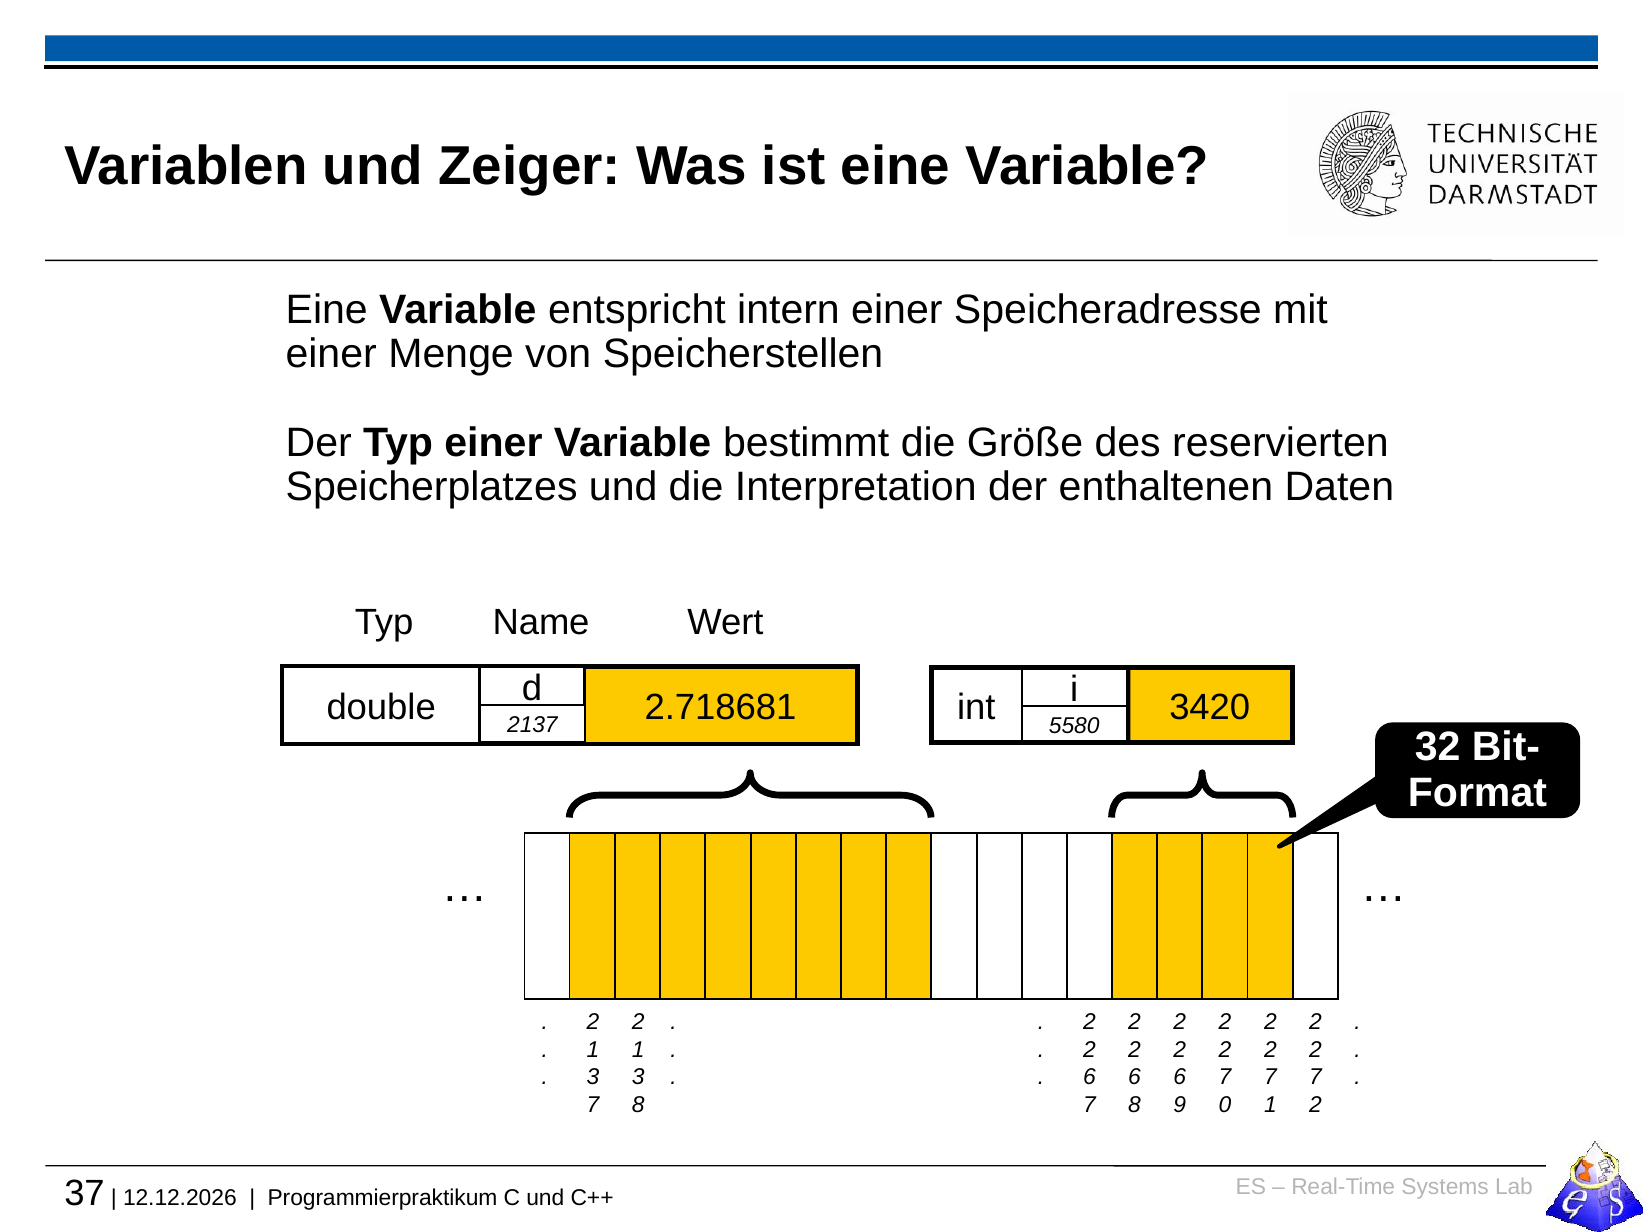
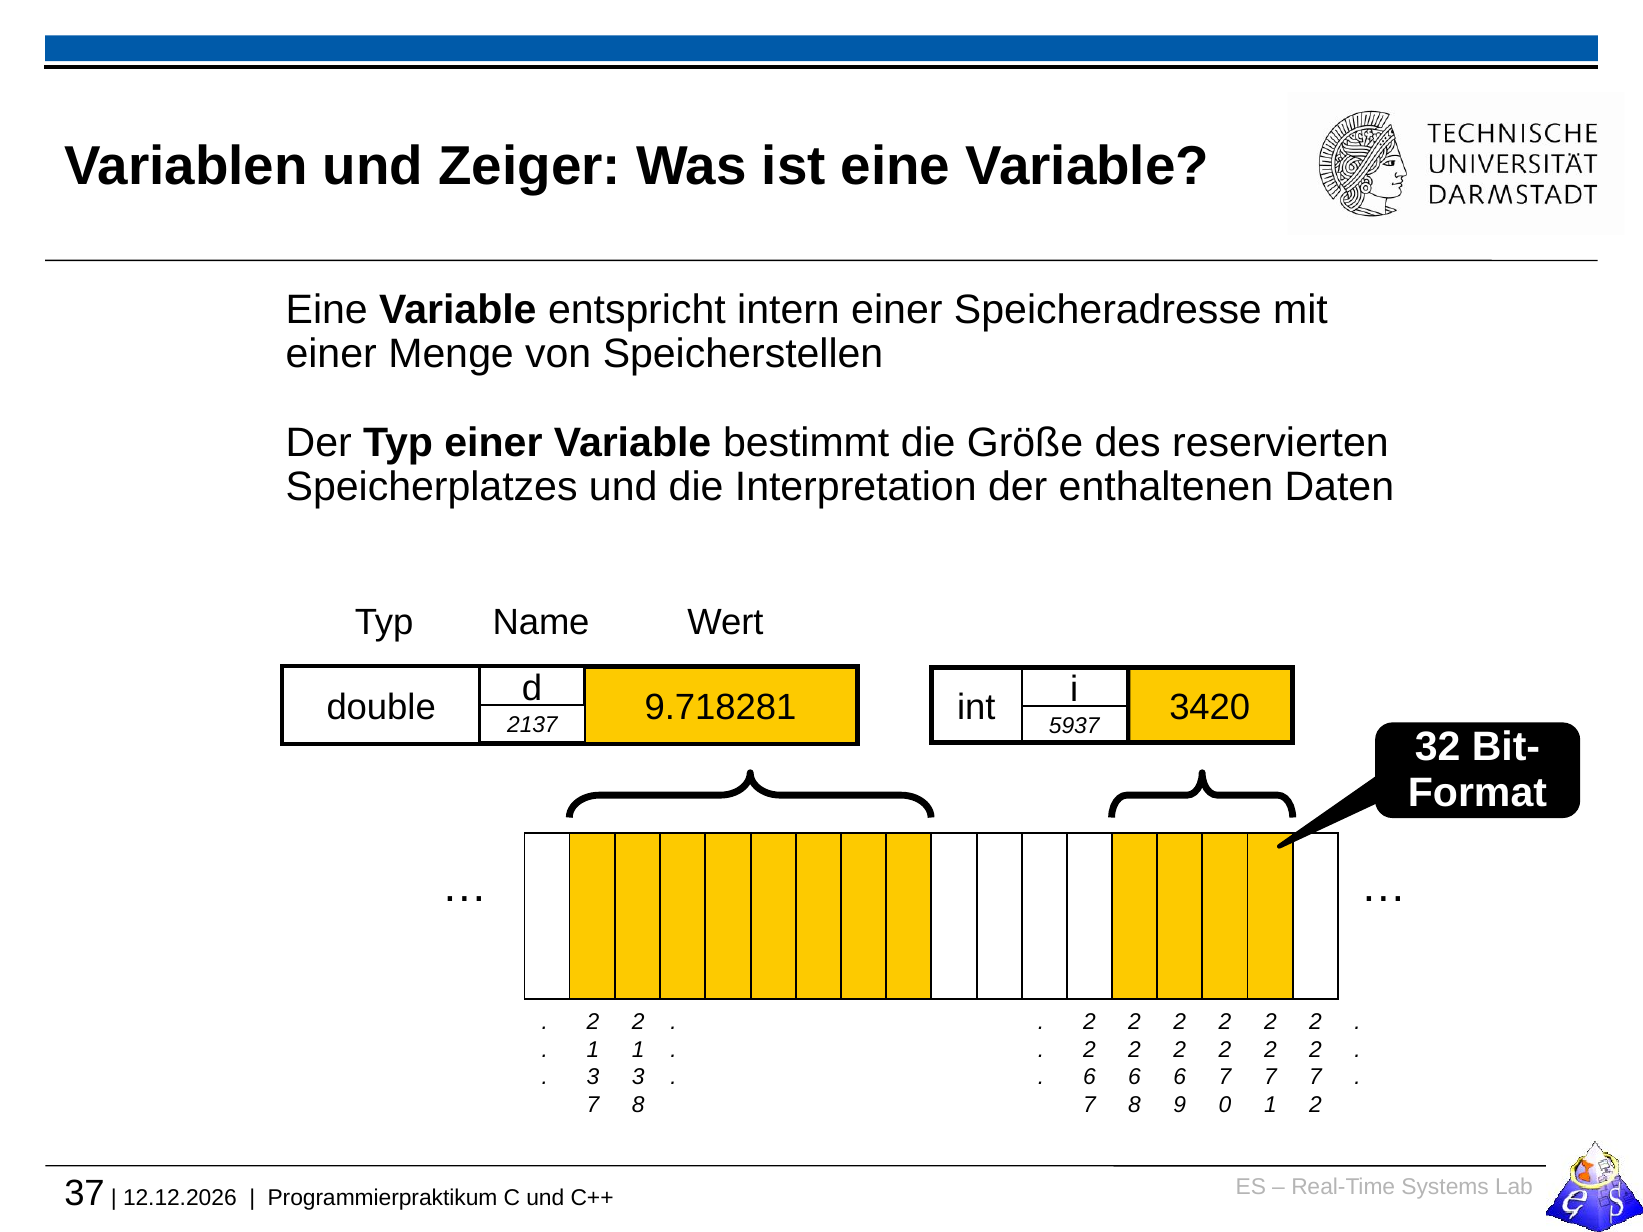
2.718681: 2.718681 -> 9.718281
5580: 5580 -> 5937
